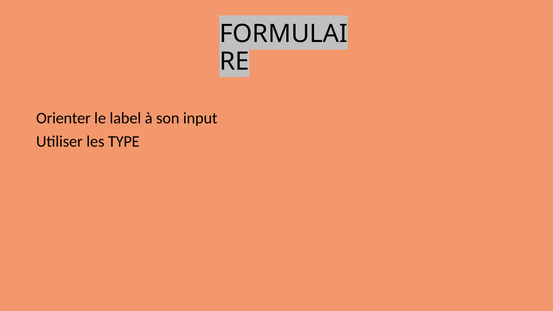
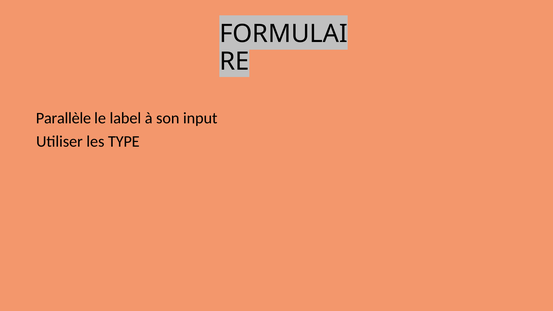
Orienter: Orienter -> Parallèle
